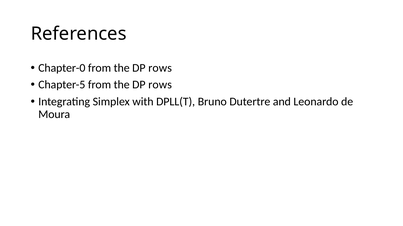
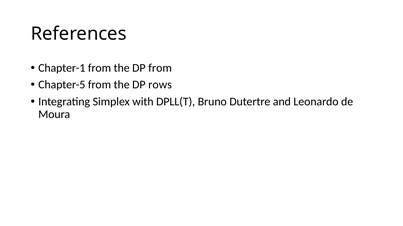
Chapter-0: Chapter-0 -> Chapter-1
rows at (160, 68): rows -> from
